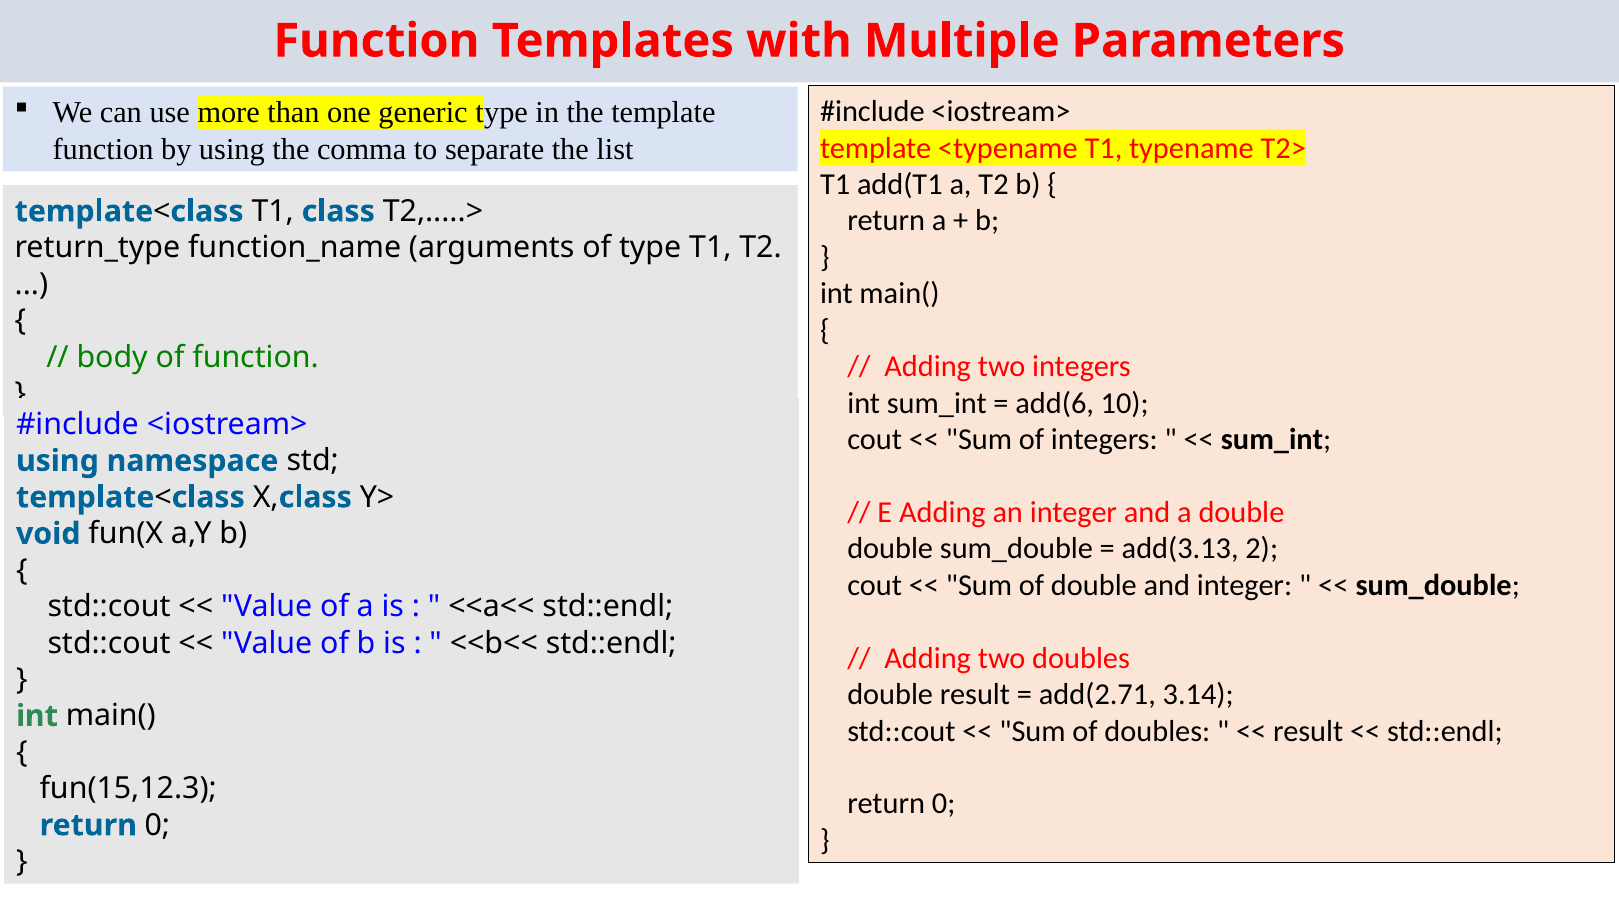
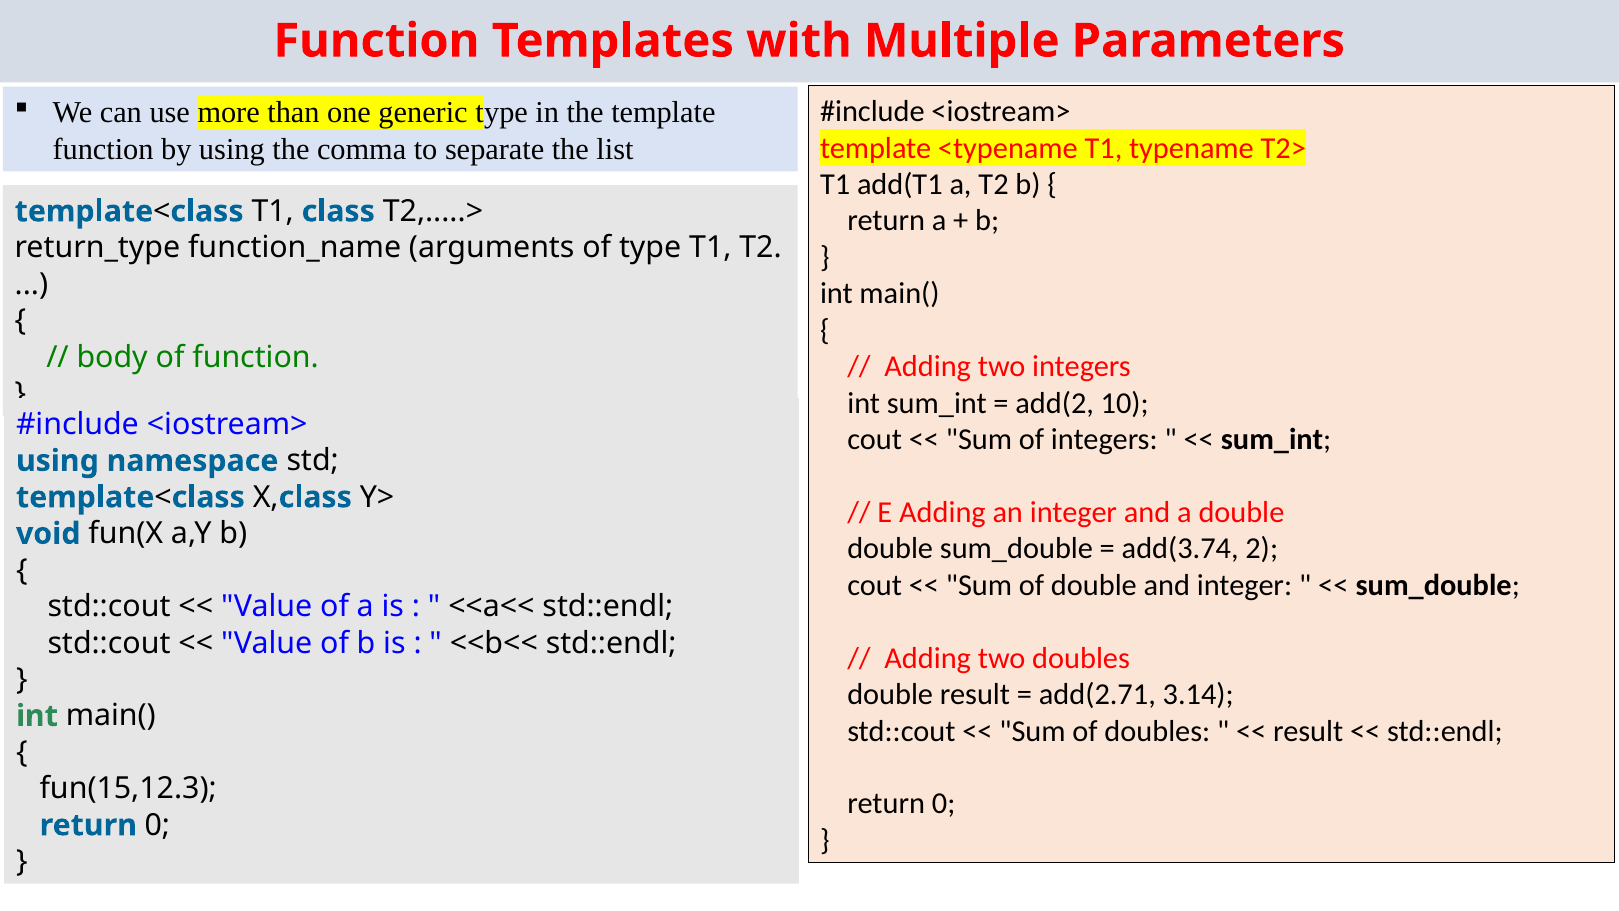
add(6: add(6 -> add(2
add(3.13: add(3.13 -> add(3.74
